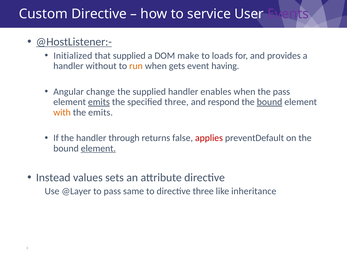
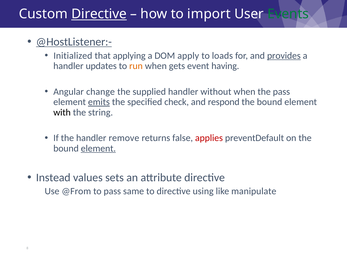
Directive at (99, 14) underline: none -> present
service: service -> import
Events colour: purple -> green
that supplied: supplied -> applying
make: make -> apply
provides underline: none -> present
without: without -> updates
enables: enables -> without
specified three: three -> check
bound at (270, 102) underline: present -> none
with colour: orange -> black
the emits: emits -> string
through: through -> remove
@Layer: @Layer -> @From
directive three: three -> using
inheritance: inheritance -> manipulate
